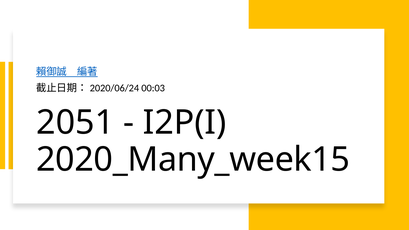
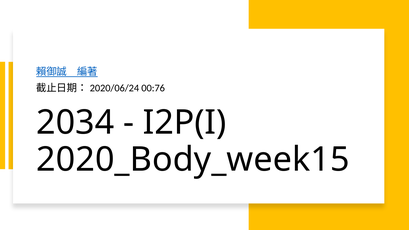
00:03: 00:03 -> 00:76
2051: 2051 -> 2034
2020_Many_week15: 2020_Many_week15 -> 2020_Body_week15
